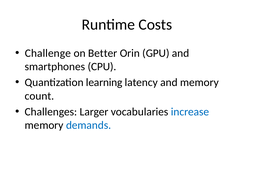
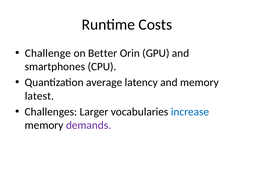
learning: learning -> average
count: count -> latest
demands colour: blue -> purple
